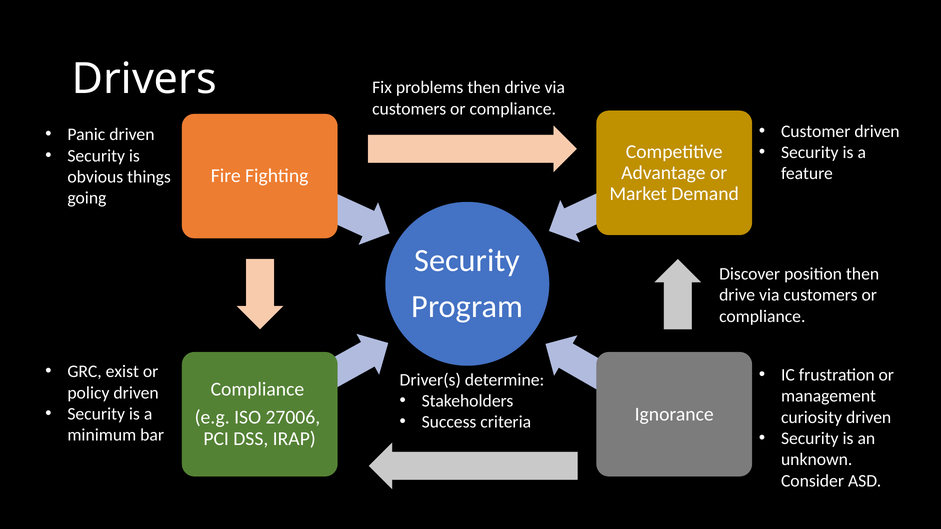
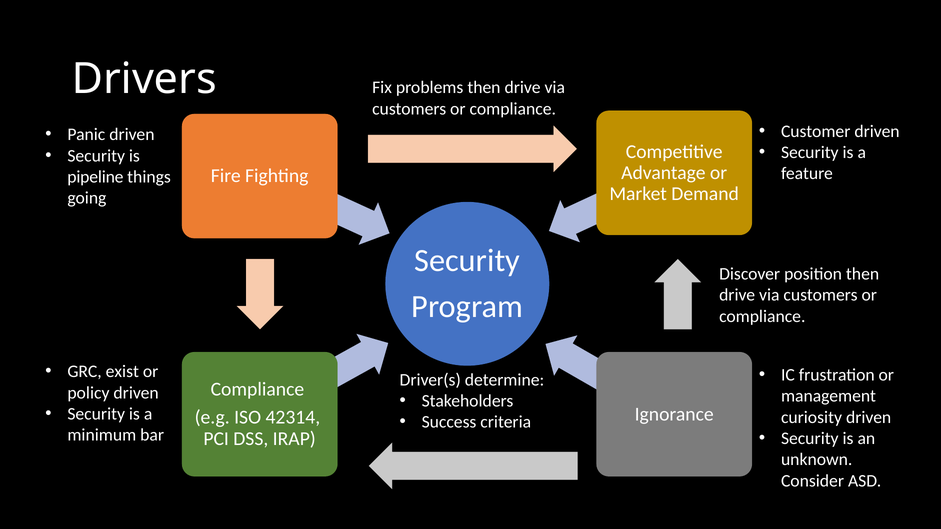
obvious: obvious -> pipeline
27006: 27006 -> 42314
